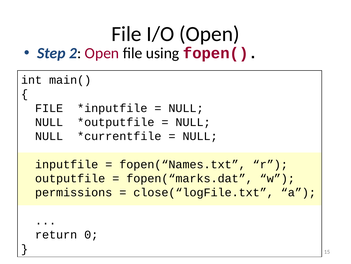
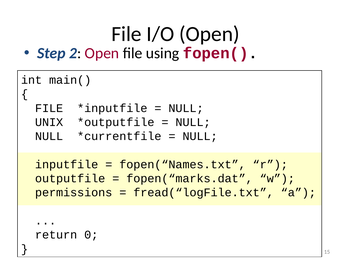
NULL at (49, 122): NULL -> UNIX
close(“logFile.txt: close(“logFile.txt -> fread(“logFile.txt
